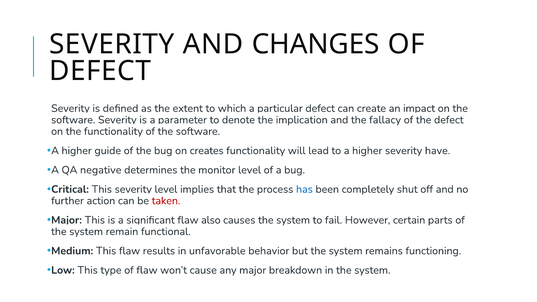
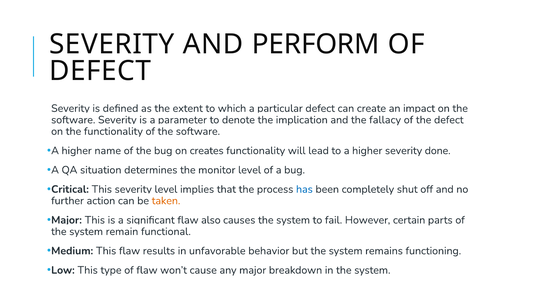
CHANGES: CHANGES -> PERFORM
guide: guide -> name
have: have -> done
negative: negative -> situation
taken colour: red -> orange
